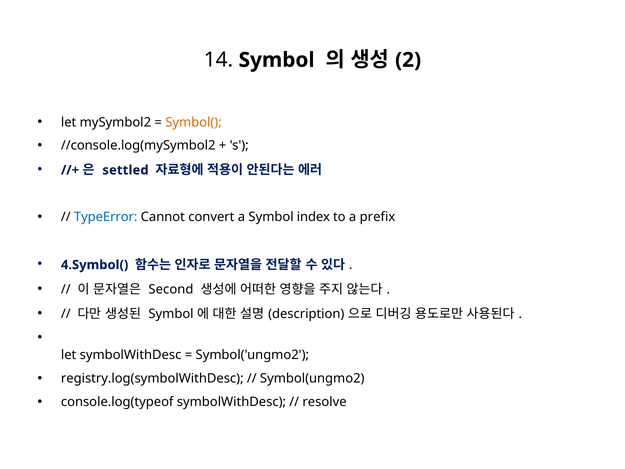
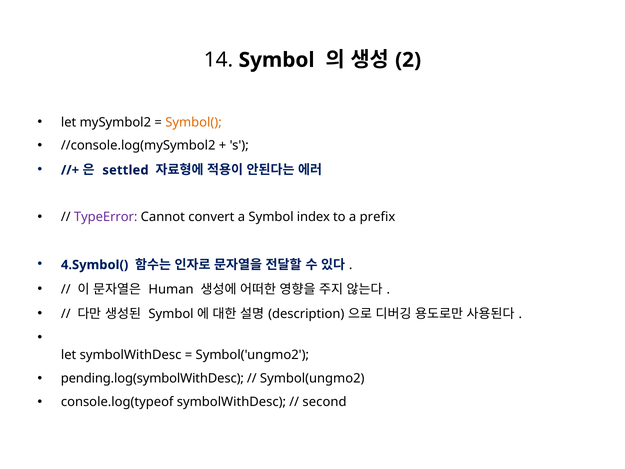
TypeError colour: blue -> purple
Second: Second -> Human
registry.log(symbolWithDesc: registry.log(symbolWithDesc -> pending.log(symbolWithDesc
resolve: resolve -> second
